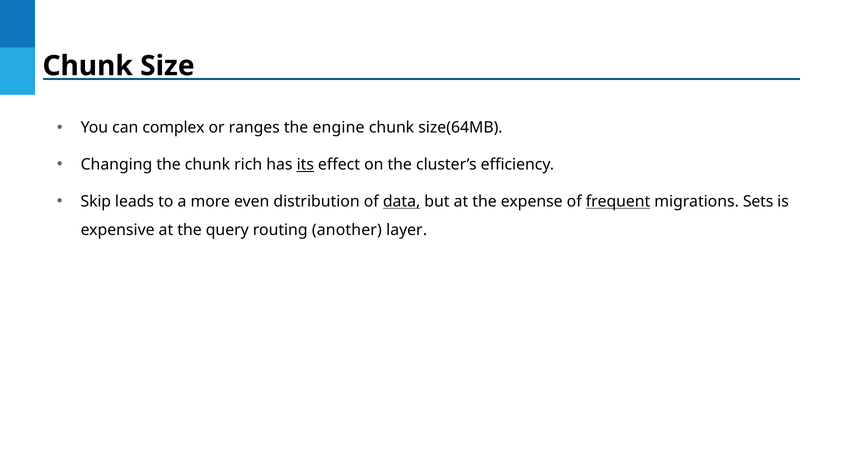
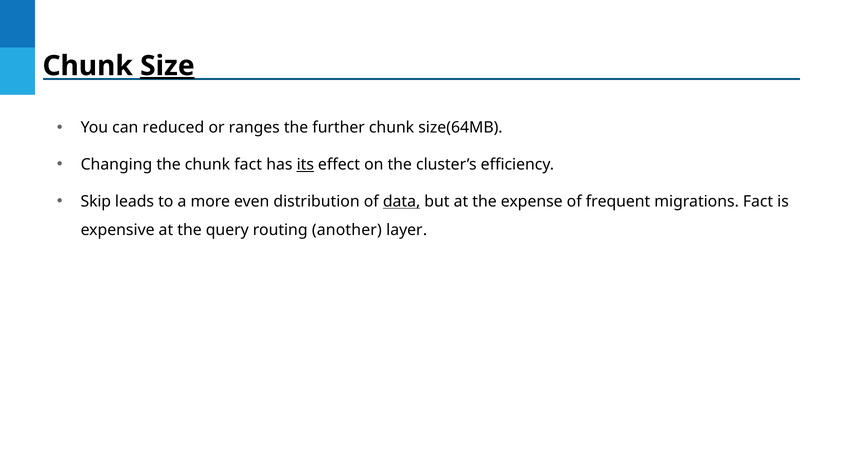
Size underline: none -> present
complex: complex -> reduced
engine: engine -> further
chunk rich: rich -> fact
frequent underline: present -> none
migrations Sets: Sets -> Fact
